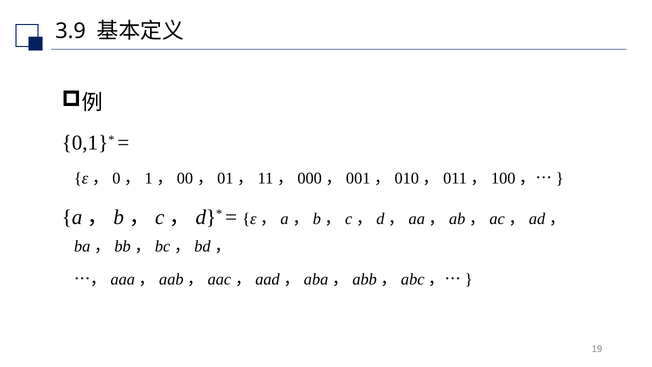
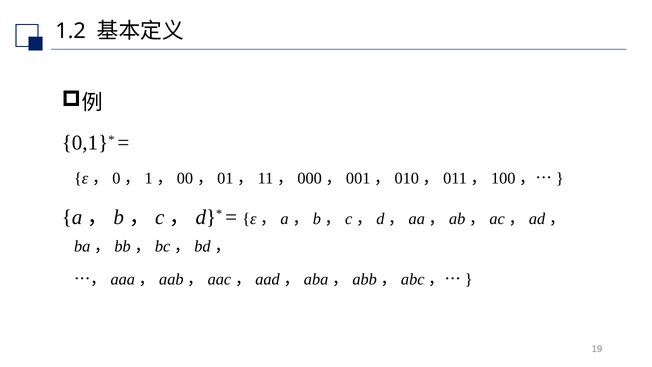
3.9: 3.9 -> 1.2
